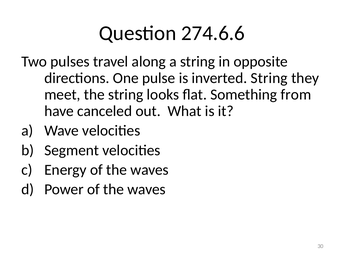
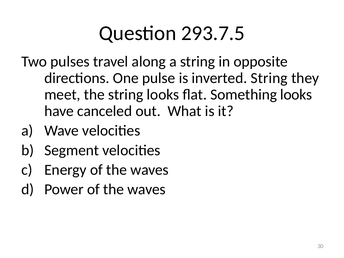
274.6.6: 274.6.6 -> 293.7.5
Something from: from -> looks
